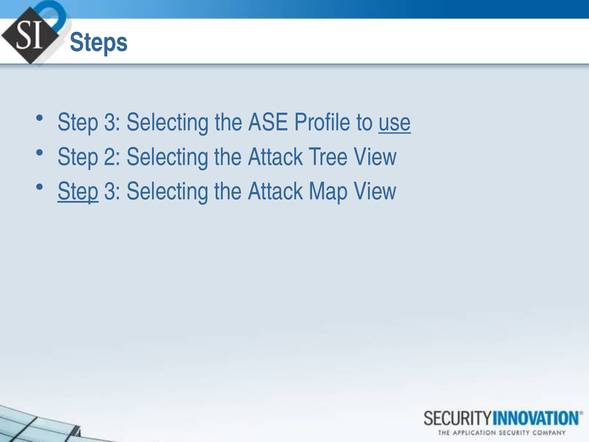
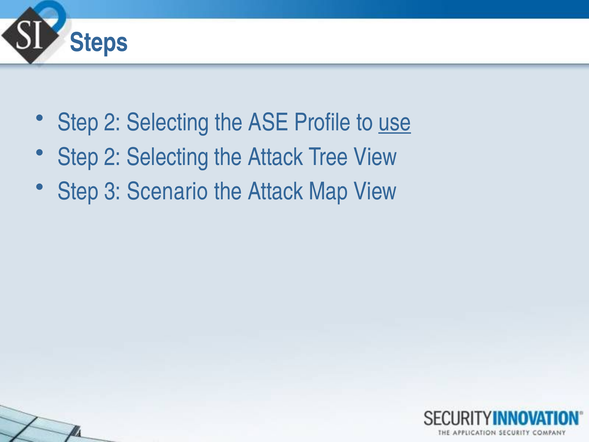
3 at (113, 122): 3 -> 2
Step at (78, 191) underline: present -> none
Selecting at (168, 191): Selecting -> Scenario
